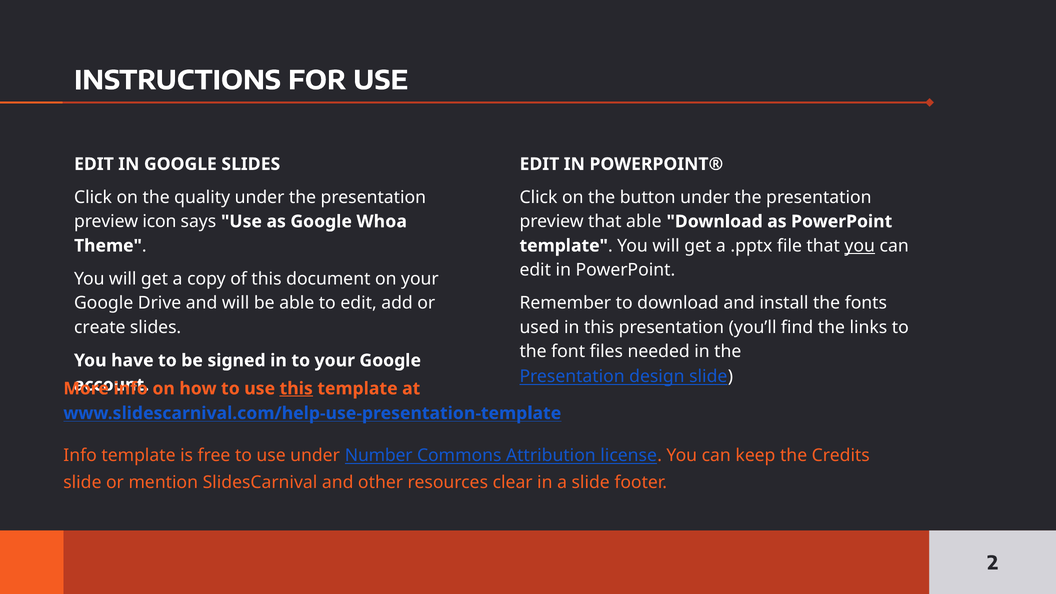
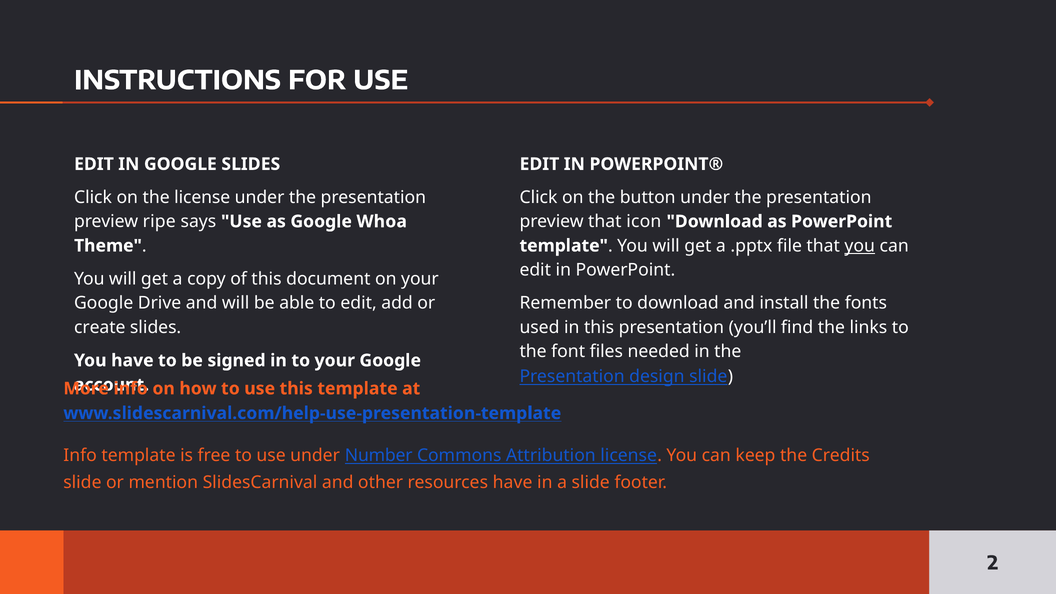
the quality: quality -> license
icon: icon -> ripe
that able: able -> icon
this at (296, 389) underline: present -> none
resources clear: clear -> have
